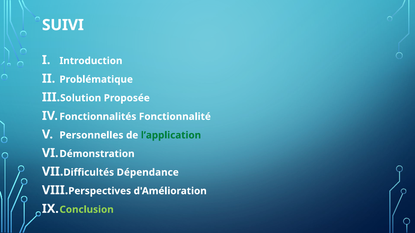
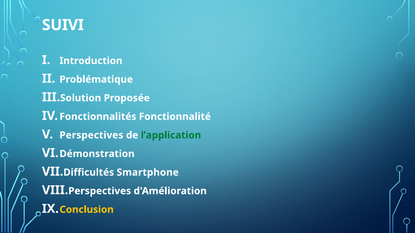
Personnelles at (91, 135): Personnelles -> Perspectives
Dépendance: Dépendance -> Smartphone
Conclusion colour: light green -> yellow
